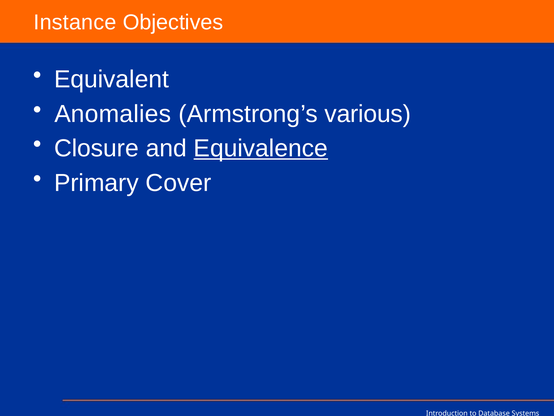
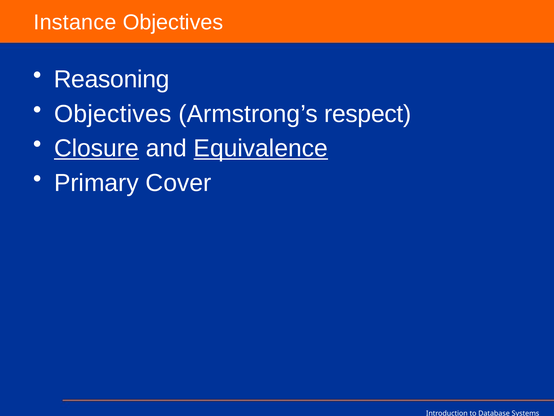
Equivalent: Equivalent -> Reasoning
Anomalies at (113, 114): Anomalies -> Objectives
various: various -> respect
Closure underline: none -> present
